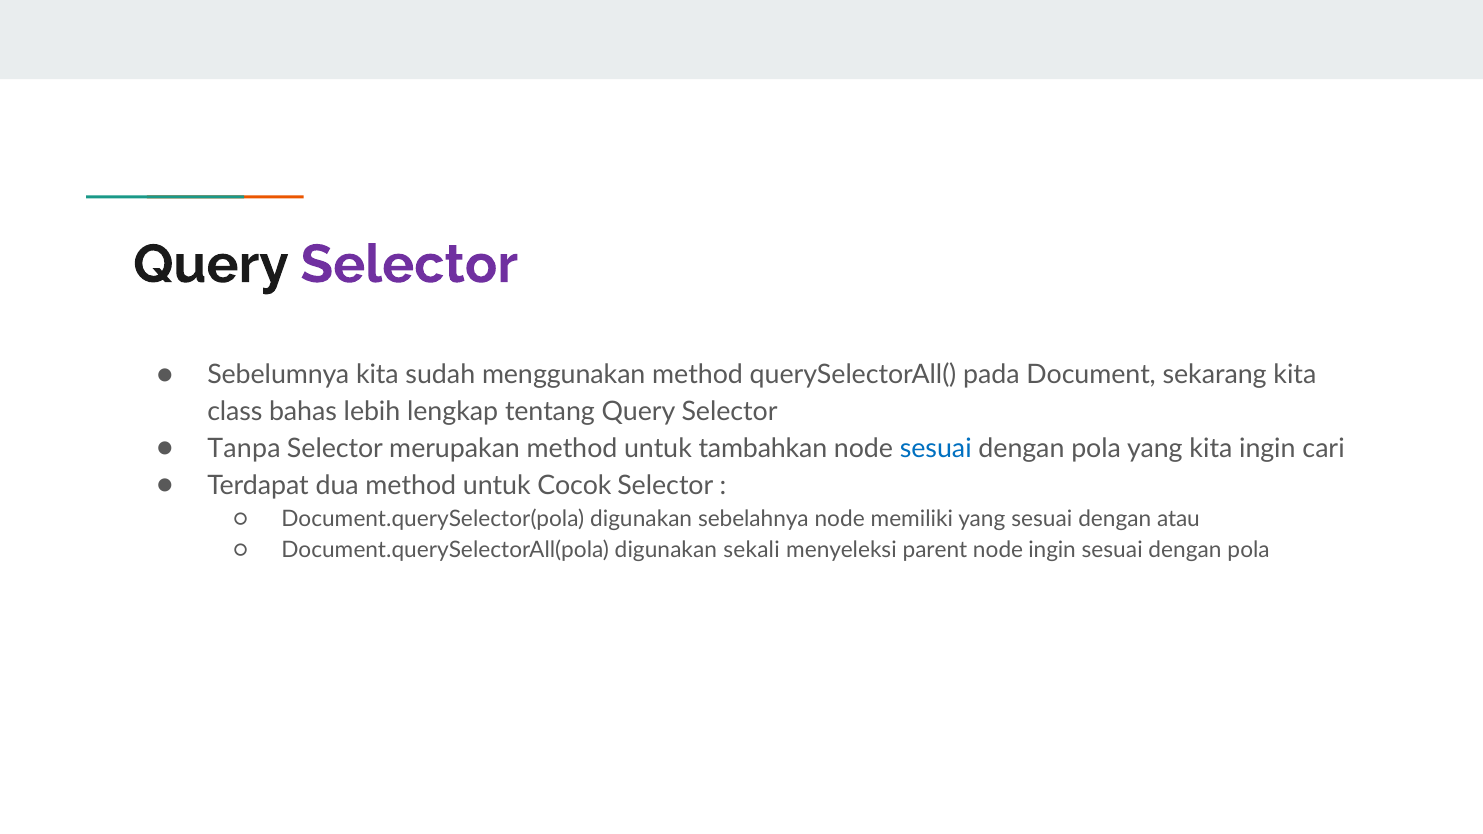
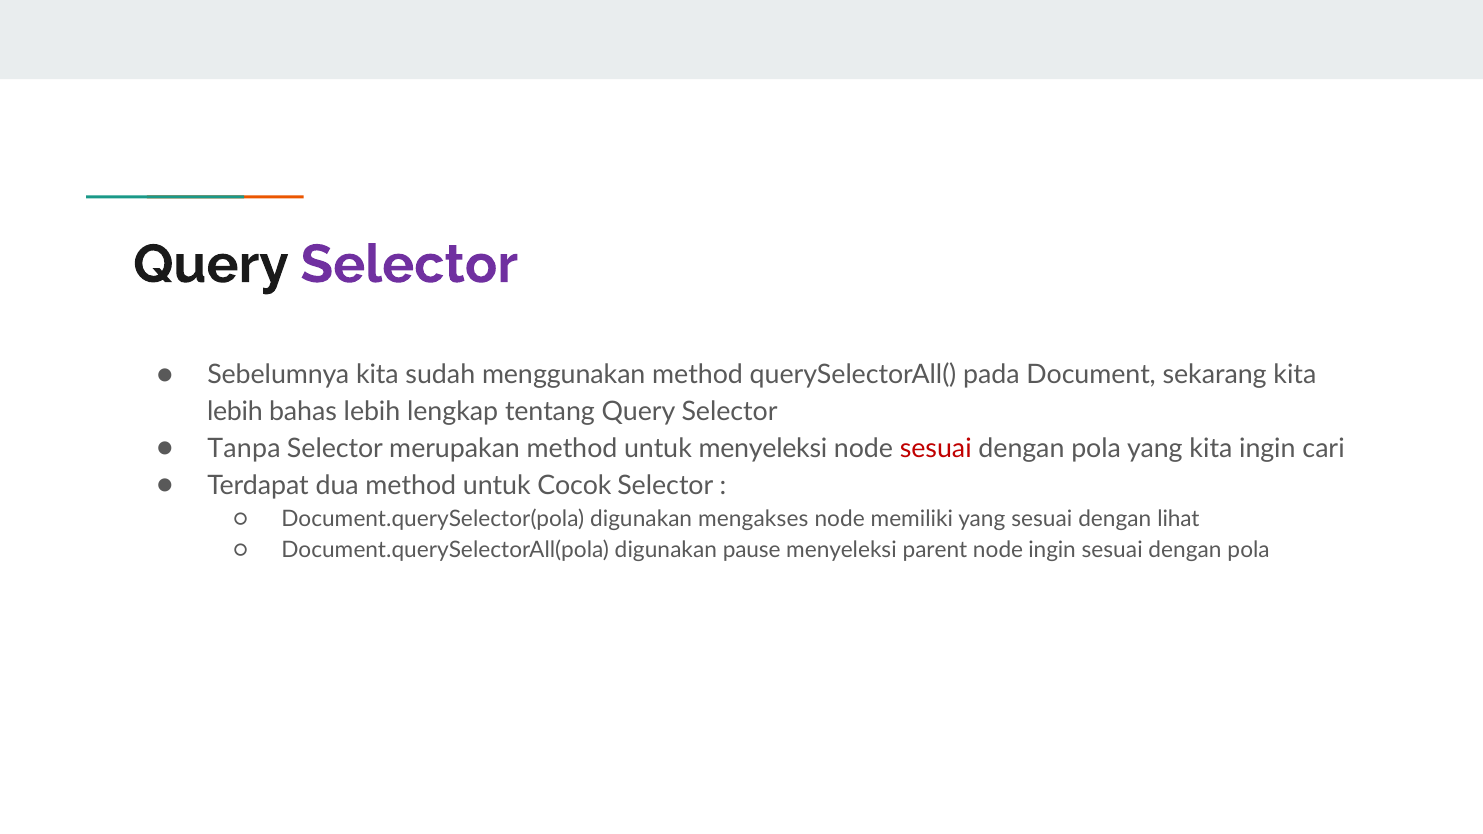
class at (235, 412): class -> lebih
untuk tambahkan: tambahkan -> menyeleksi
sesuai at (936, 449) colour: blue -> red
sebelahnya: sebelahnya -> mengakses
atau: atau -> lihat
sekali: sekali -> pause
